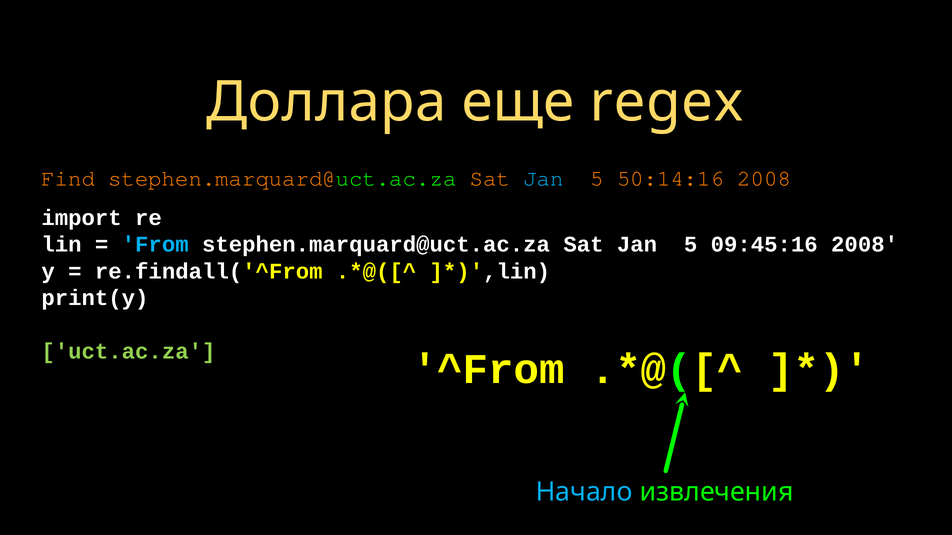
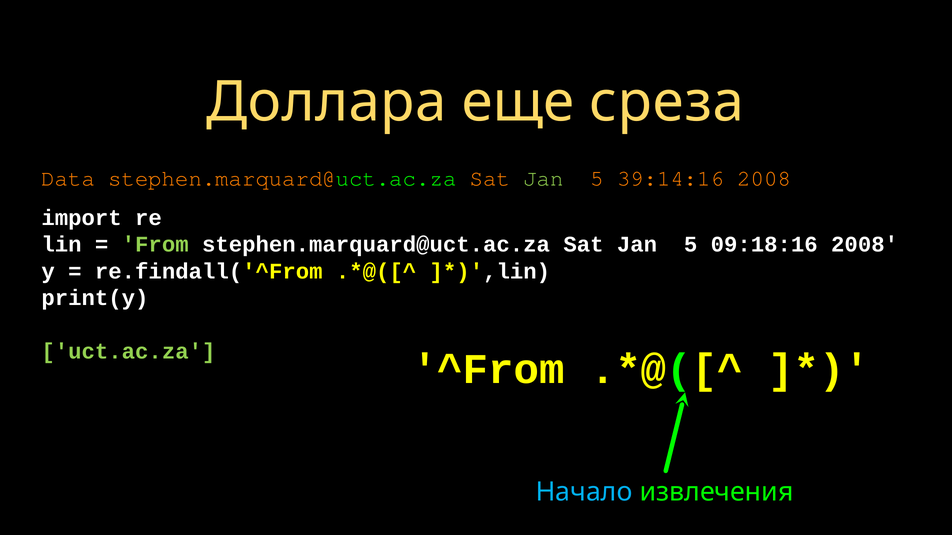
regex: regex -> среза
Find: Find -> Data
Jan at (543, 179) colour: light blue -> light green
50:14:16: 50:14:16 -> 39:14:16
From colour: light blue -> light green
09:45:16: 09:45:16 -> 09:18:16
